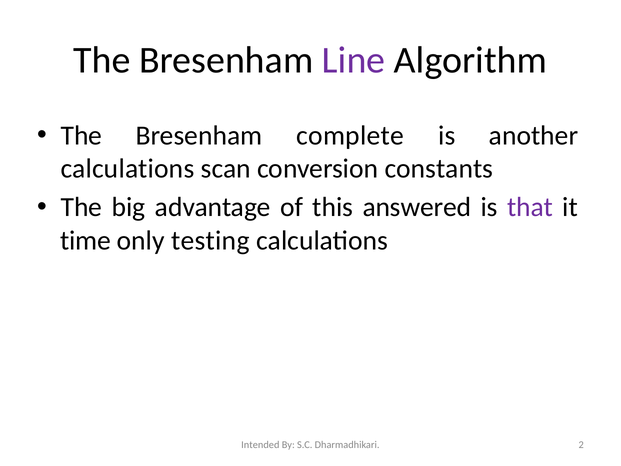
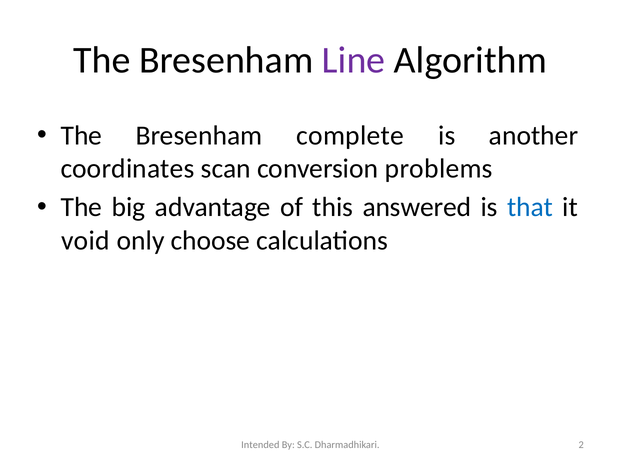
calculations at (127, 169): calculations -> coordinates
constants: constants -> problems
that colour: purple -> blue
time: time -> void
testing: testing -> choose
